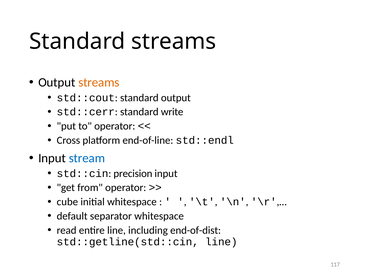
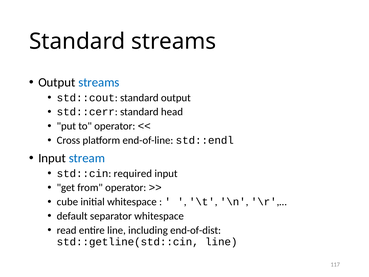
streams at (99, 82) colour: orange -> blue
write: write -> head
precision: precision -> required
